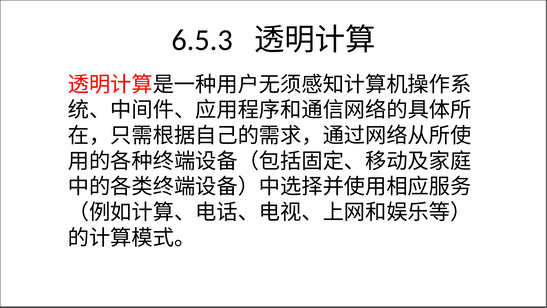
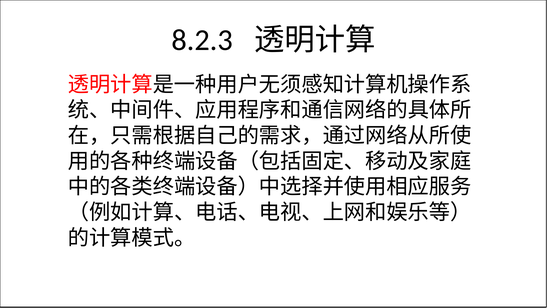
6.5.3: 6.5.3 -> 8.2.3
